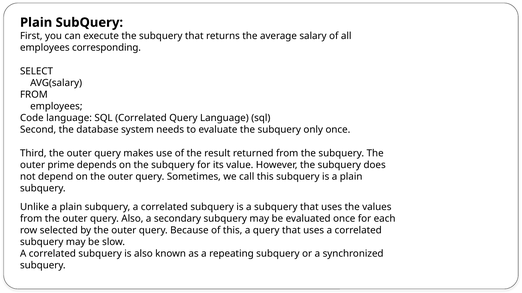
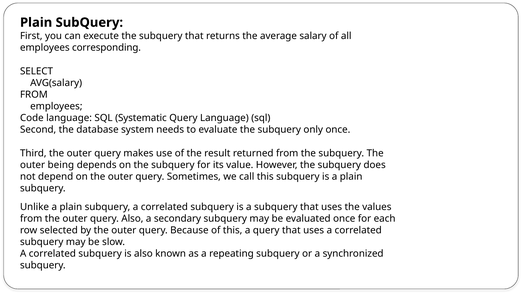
SQL Correlated: Correlated -> Systematic
prime: prime -> being
